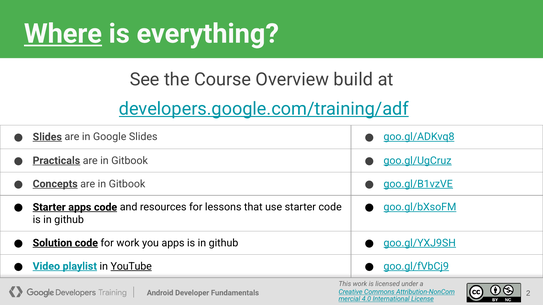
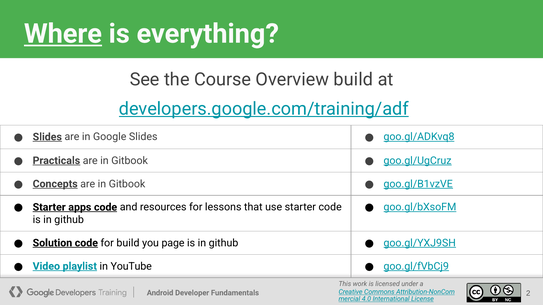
for work: work -> build
you apps: apps -> page
YouTube underline: present -> none
